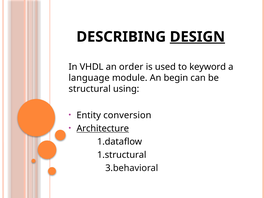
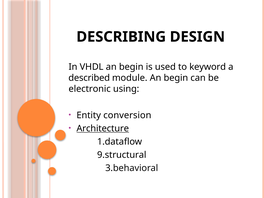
DESIGN underline: present -> none
VHDL an order: order -> begin
language: language -> described
structural: structural -> electronic
1.structural: 1.structural -> 9.structural
